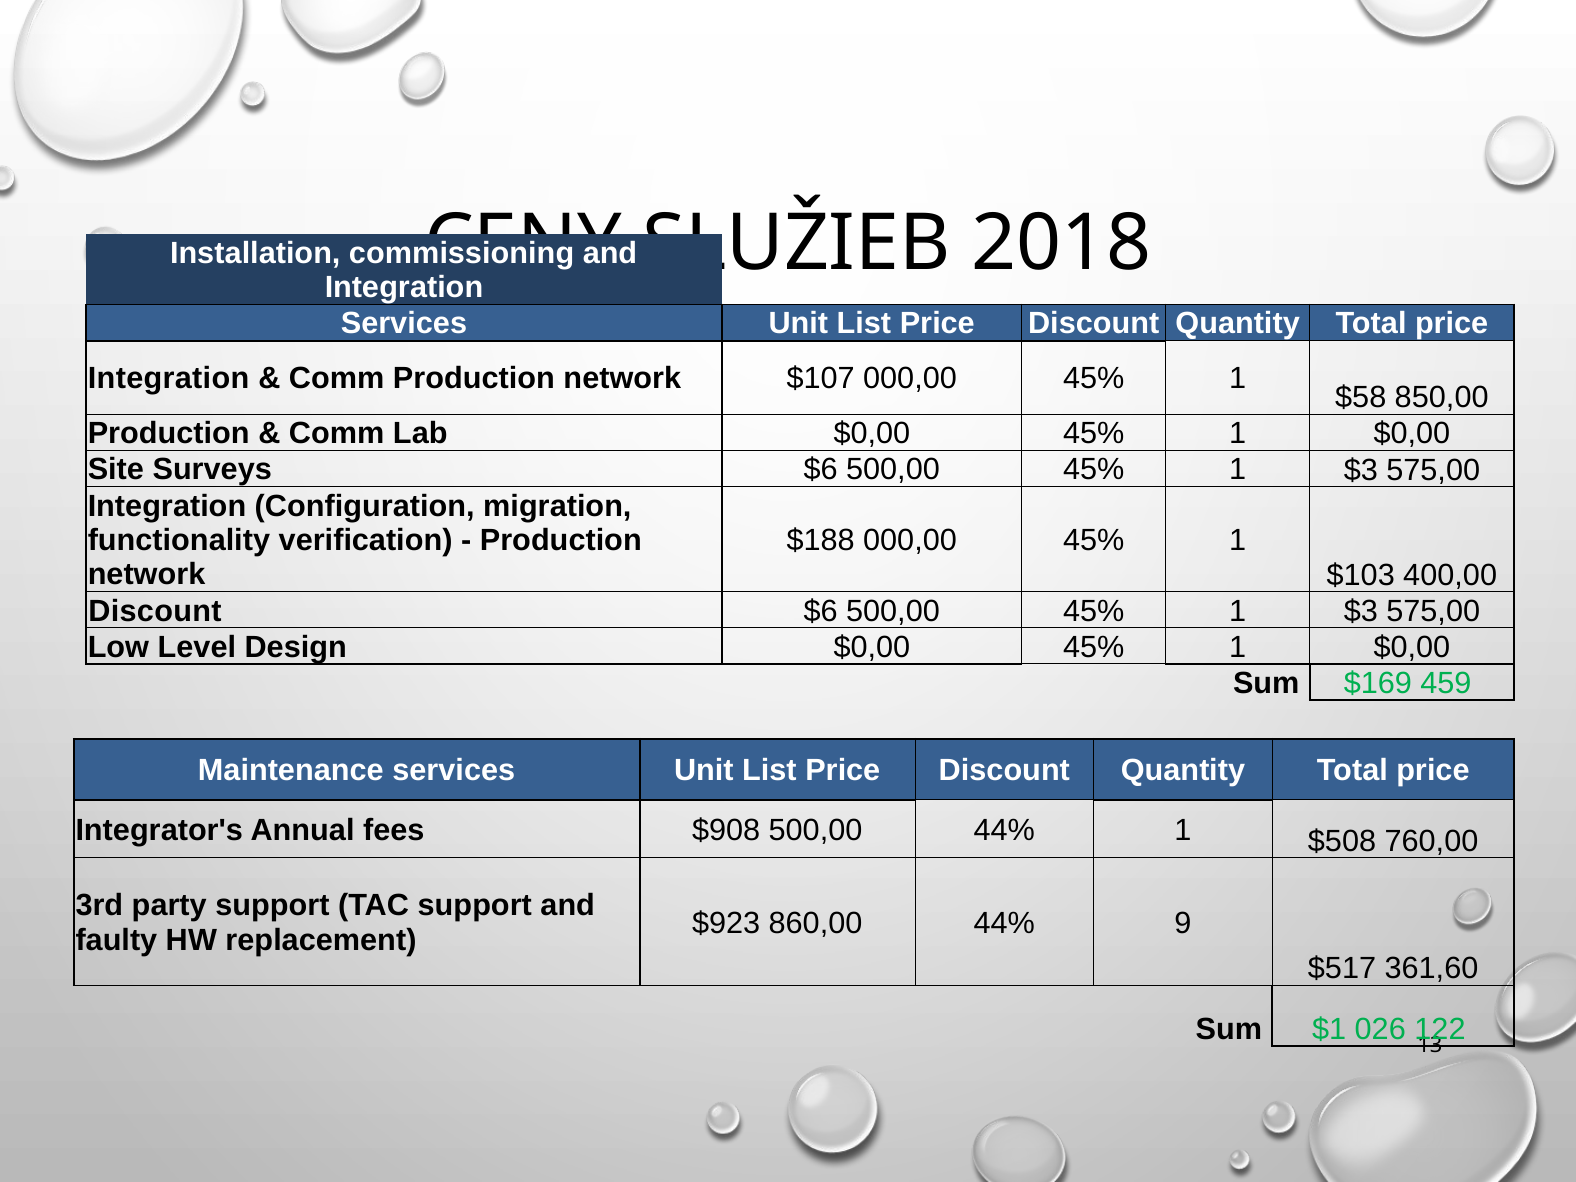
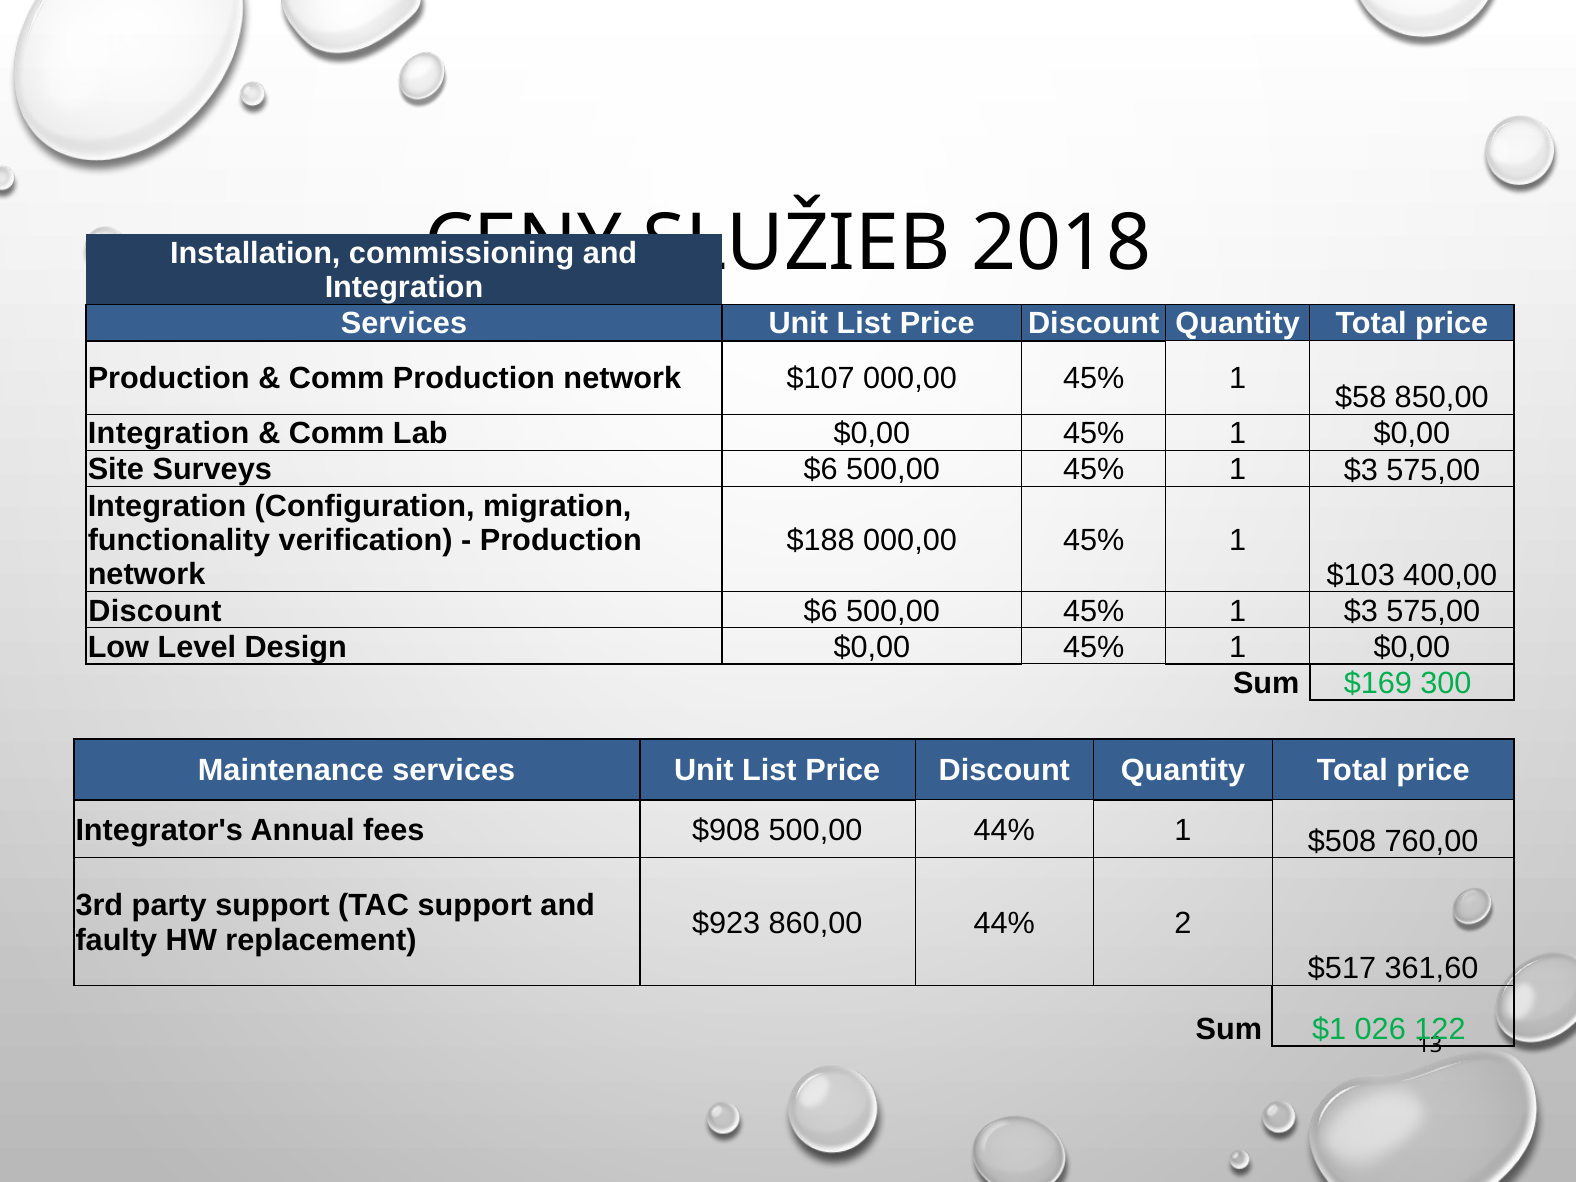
Integration at (169, 379): Integration -> Production
Production at (169, 434): Production -> Integration
459: 459 -> 300
9: 9 -> 2
